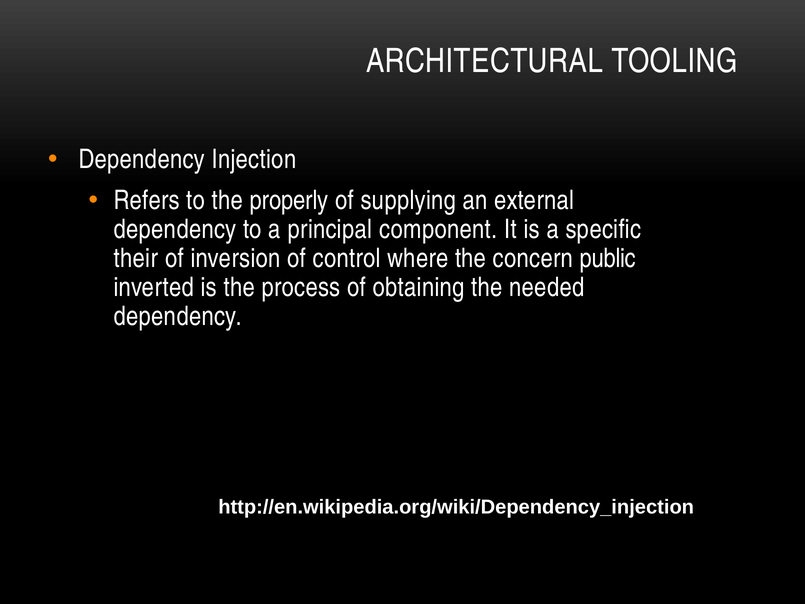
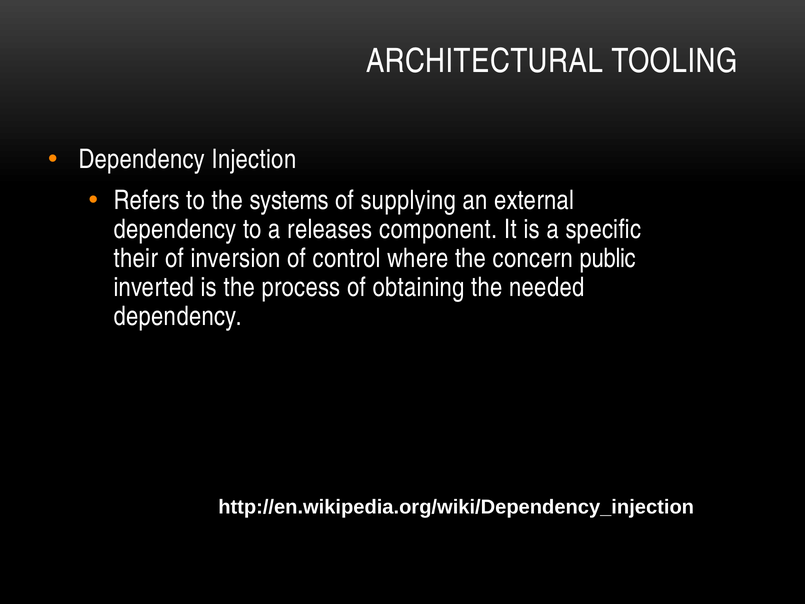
properly: properly -> systems
principal: principal -> releases
